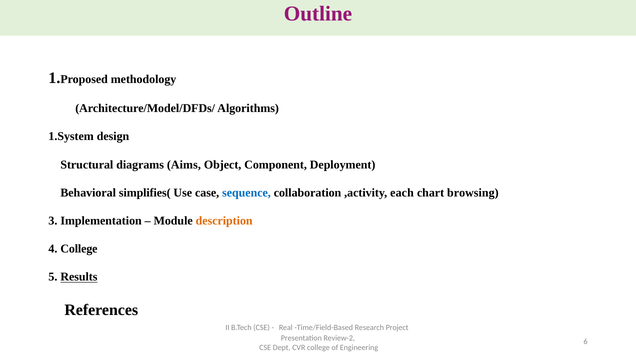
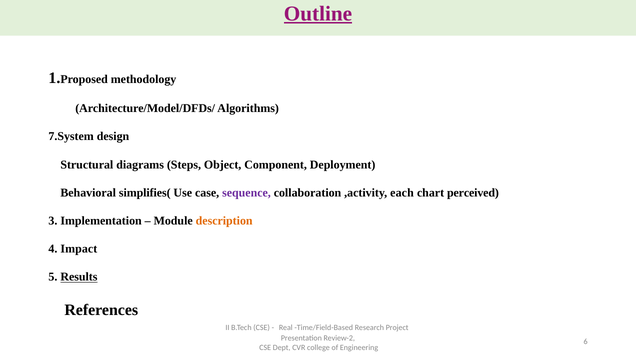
Outline underline: none -> present
1.System: 1.System -> 7.System
Aims: Aims -> Steps
sequence colour: blue -> purple
browsing: browsing -> perceived
4 College: College -> Impact
